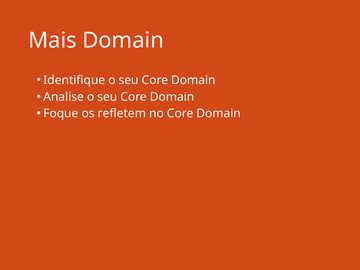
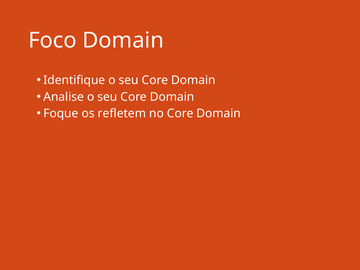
Mais: Mais -> Foco
